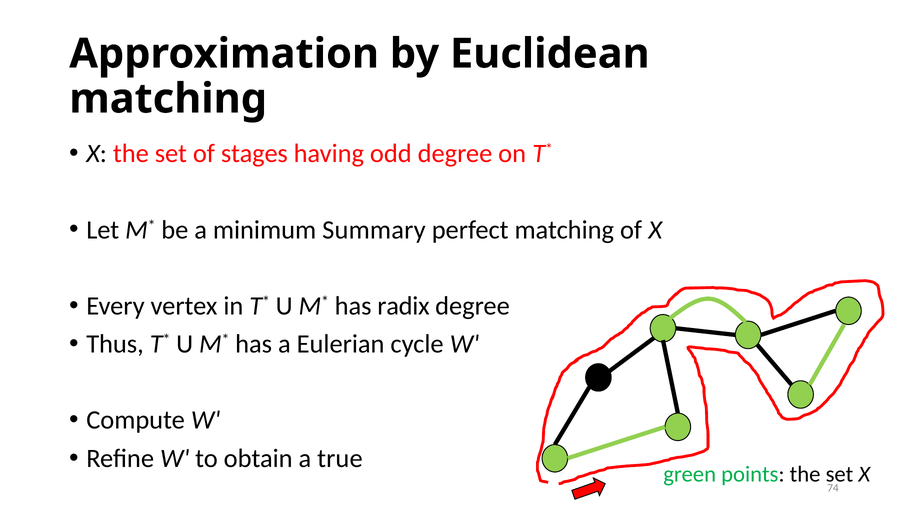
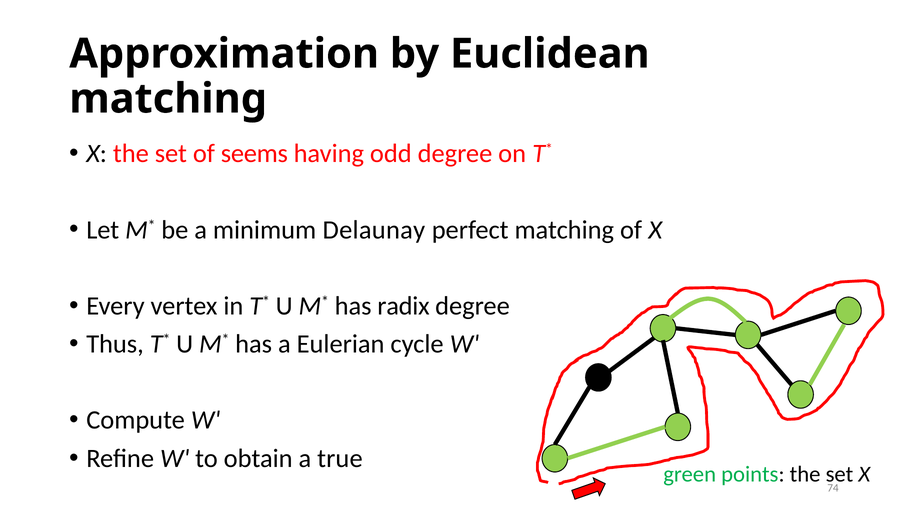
stages: stages -> seems
Summary: Summary -> Delaunay
